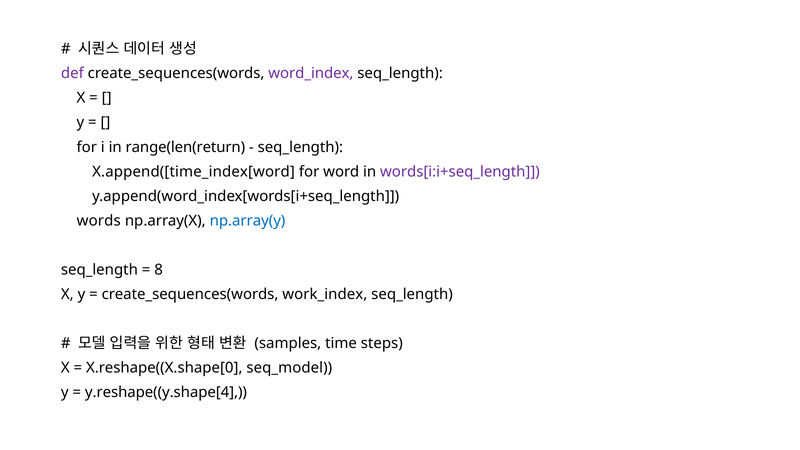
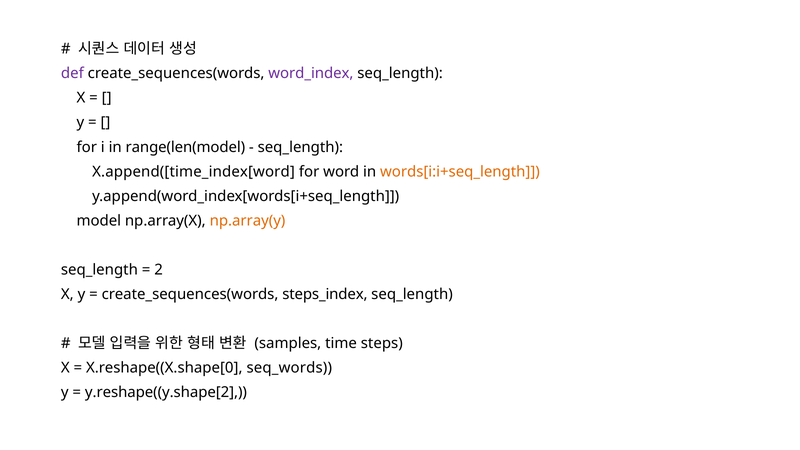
range(len(return: range(len(return -> range(len(model
words[i:i+seq_length colour: purple -> orange
words: words -> model
np.array(y colour: blue -> orange
8: 8 -> 2
work_index: work_index -> steps_index
seq_model: seq_model -> seq_words
y.reshape((y.shape[4: y.reshape((y.shape[4 -> y.reshape((y.shape[2
